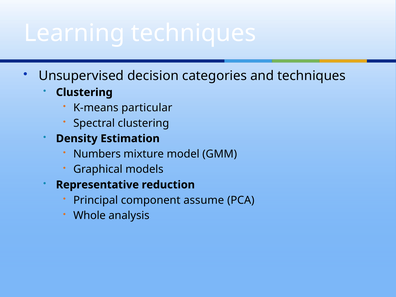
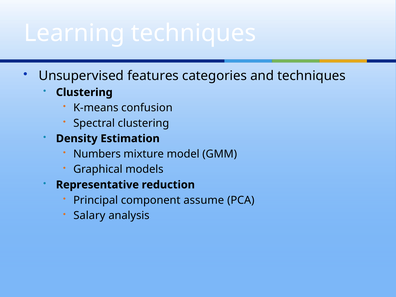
decision: decision -> features
particular: particular -> confusion
Whole: Whole -> Salary
